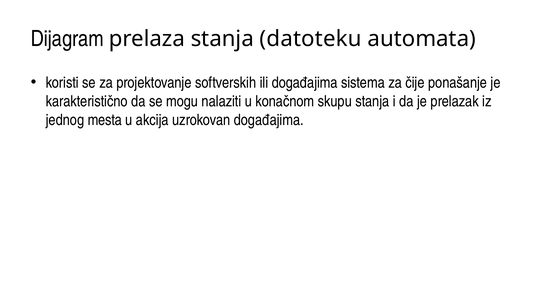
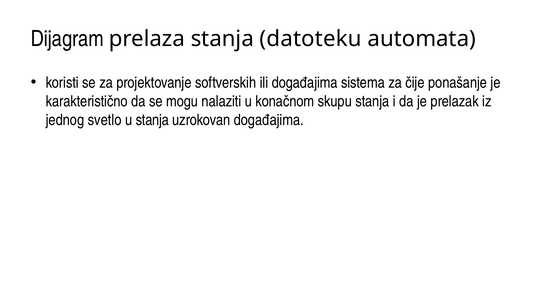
mesta: mesta -> svetlo
u akcija: akcija -> stanja
